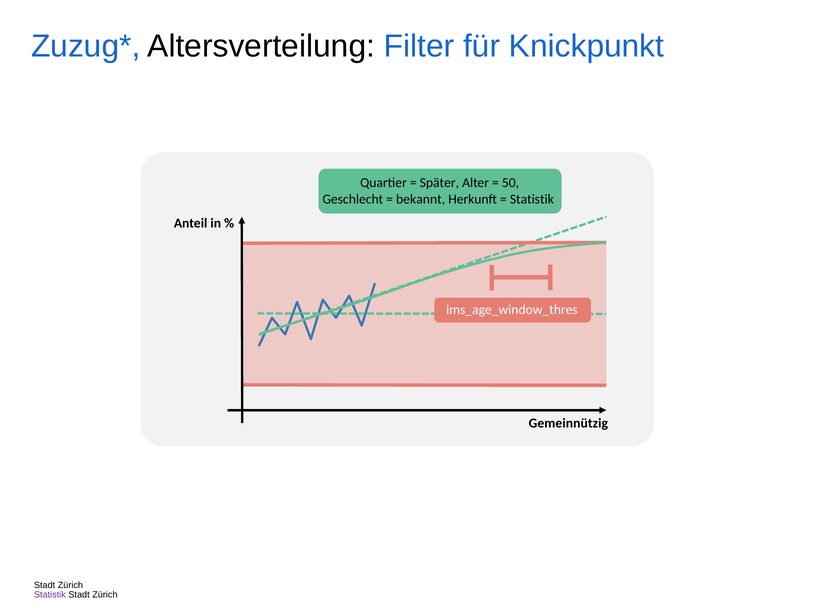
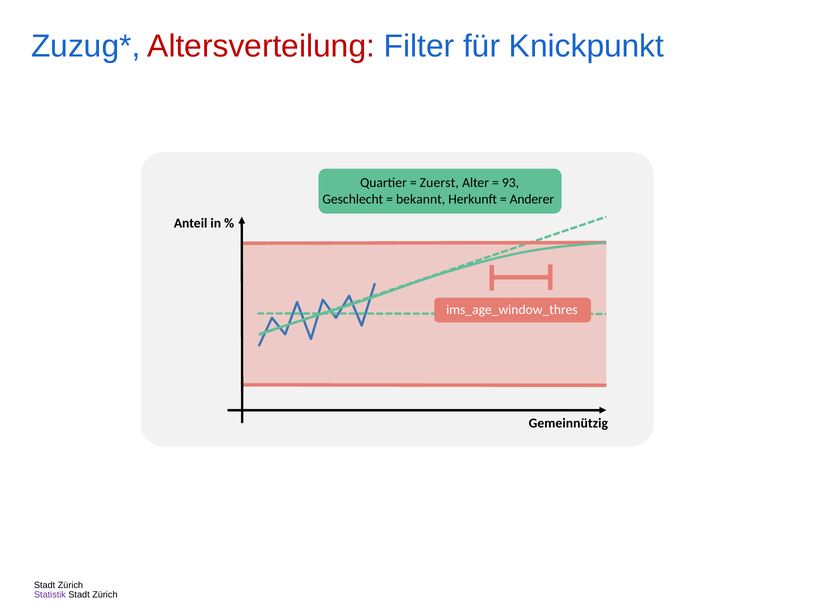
Altersverteilung colour: black -> red
Später: Später -> Zuerst
50: 50 -> 93
Statistik at (532, 199): Statistik -> Anderer
